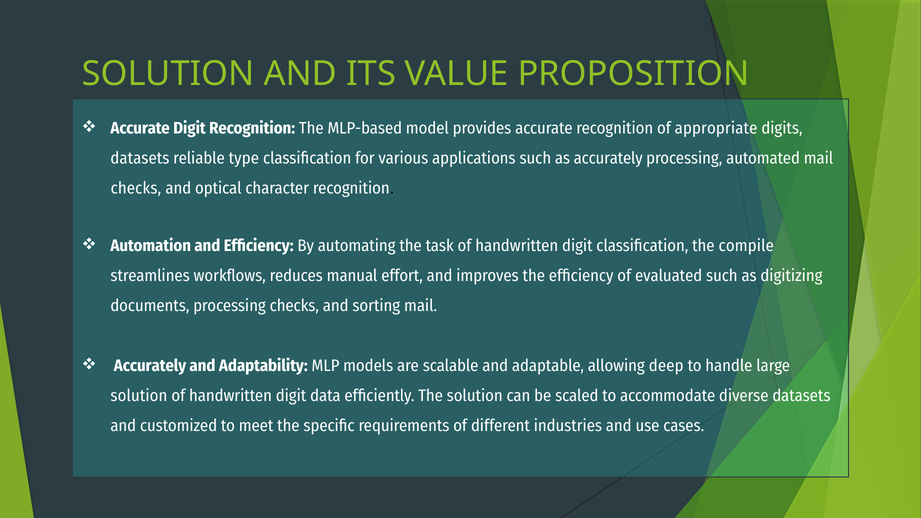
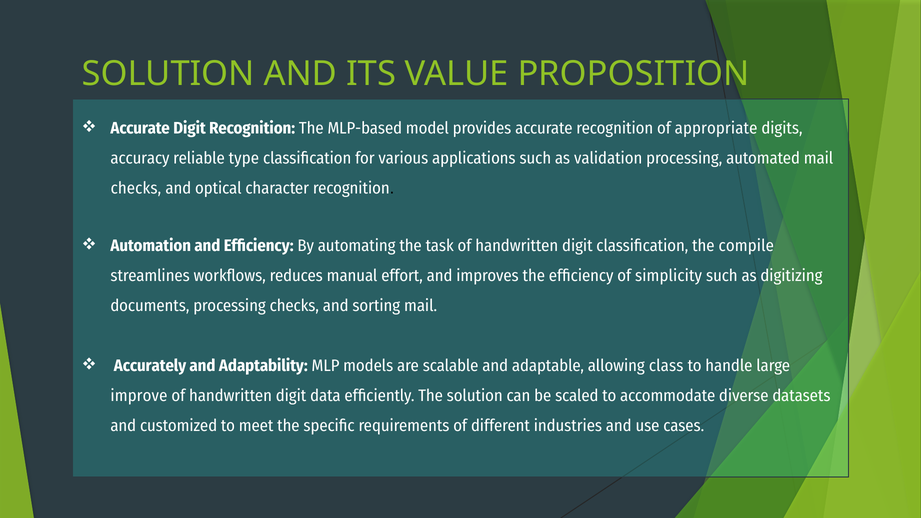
datasets at (140, 158): datasets -> accuracy
as accurately: accurately -> validation
evaluated: evaluated -> simplicity
deep: deep -> class
solution at (139, 396): solution -> improve
